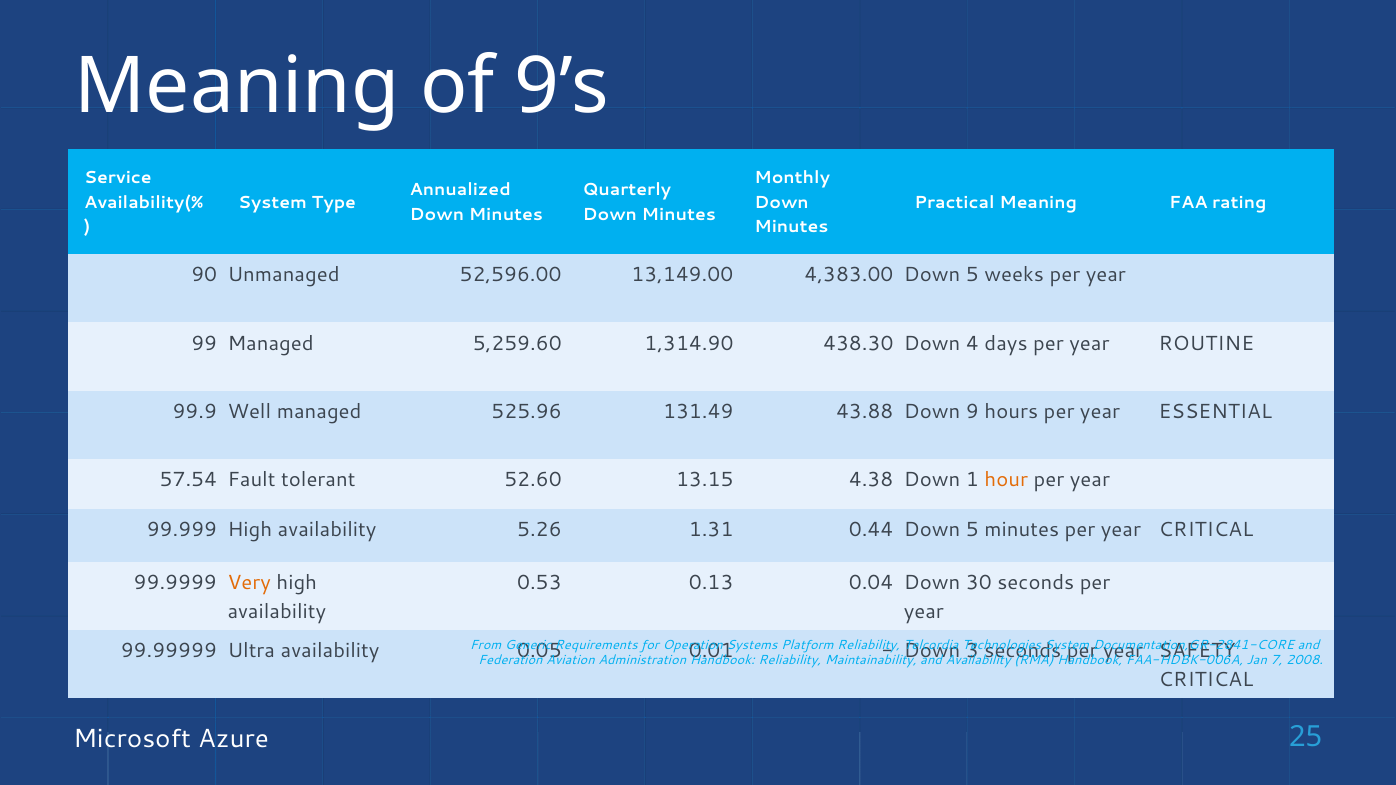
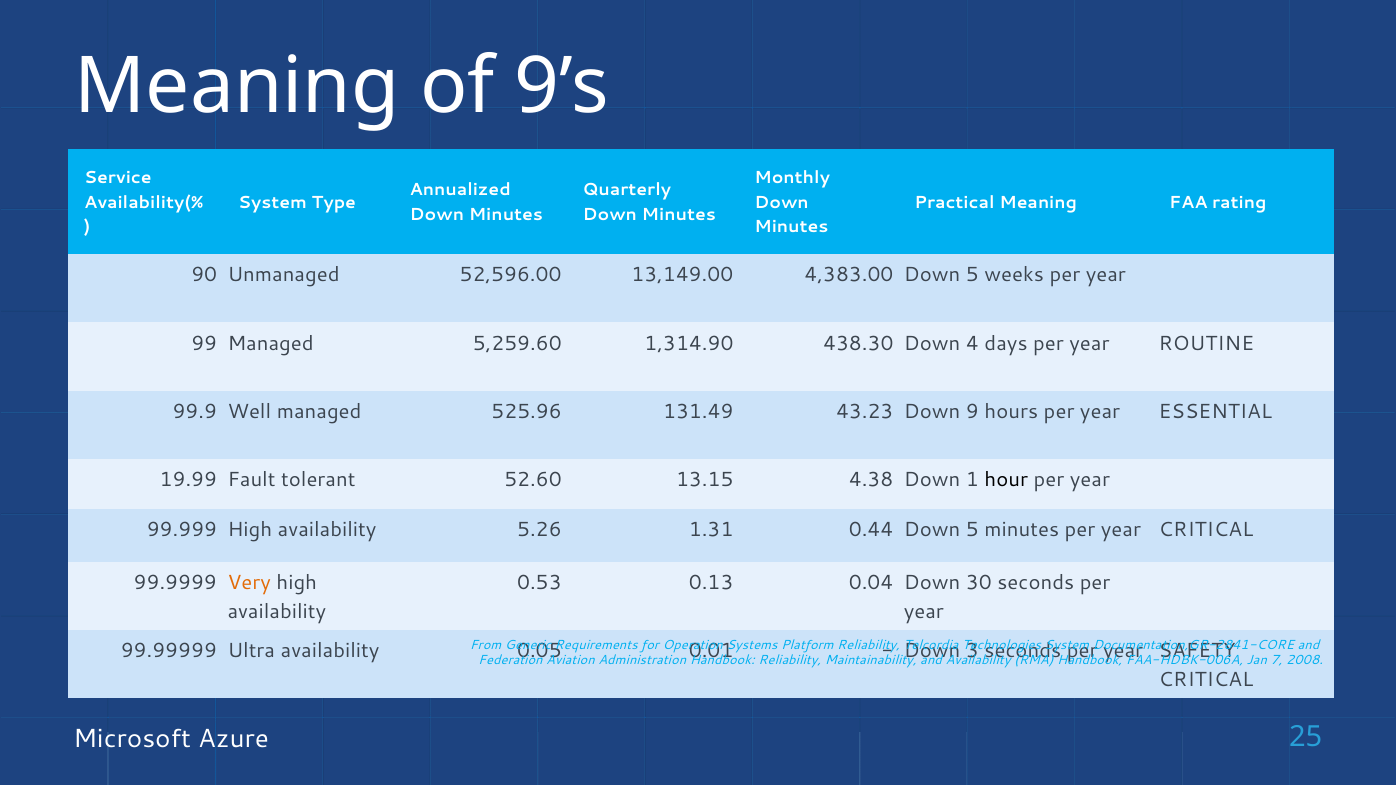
43.88: 43.88 -> 43.23
57.54: 57.54 -> 19.99
hour colour: orange -> black
